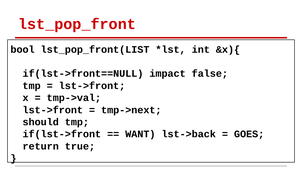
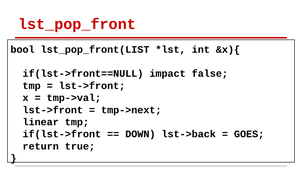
should: should -> linear
WANT: WANT -> DOWN
